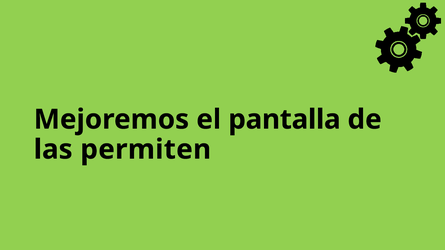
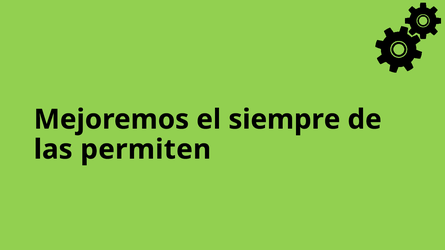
pantalla: pantalla -> siempre
